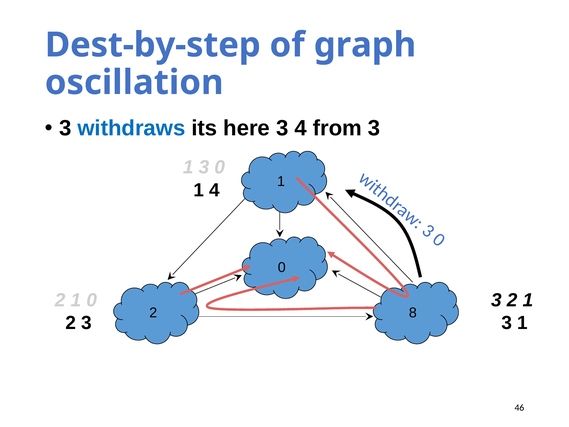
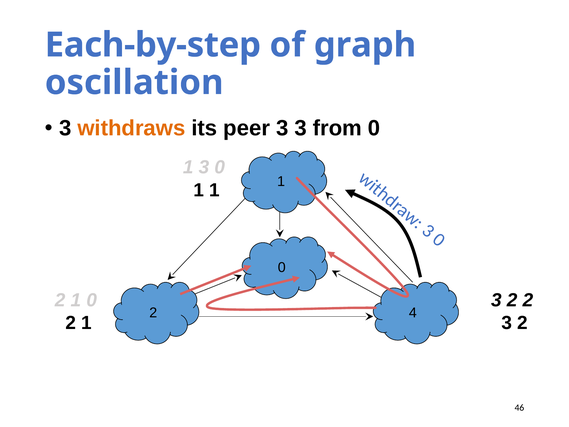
Dest-by-step: Dest-by-step -> Each-by-step
withdraws colour: blue -> orange
here: here -> peer
3 4: 4 -> 3
from 3: 3 -> 0
1 4: 4 -> 1
1 at (528, 300): 1 -> 2
8: 8 -> 4
3 at (86, 323): 3 -> 1
1 at (523, 323): 1 -> 2
